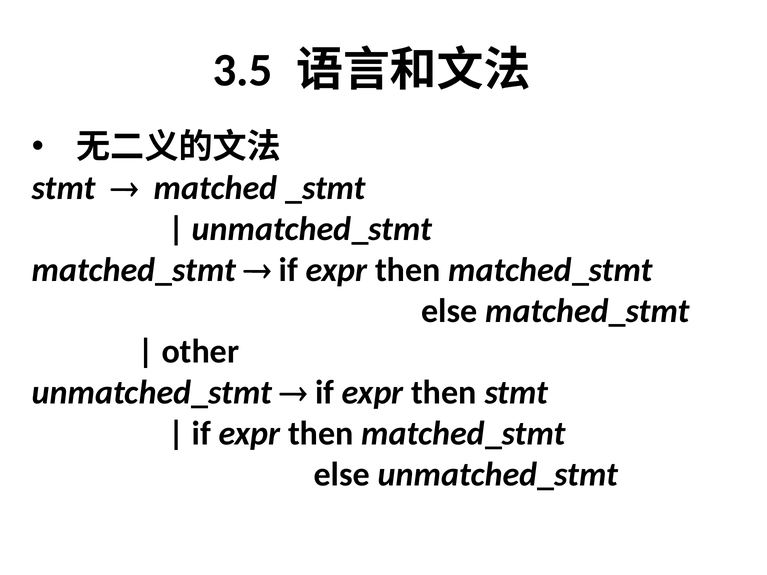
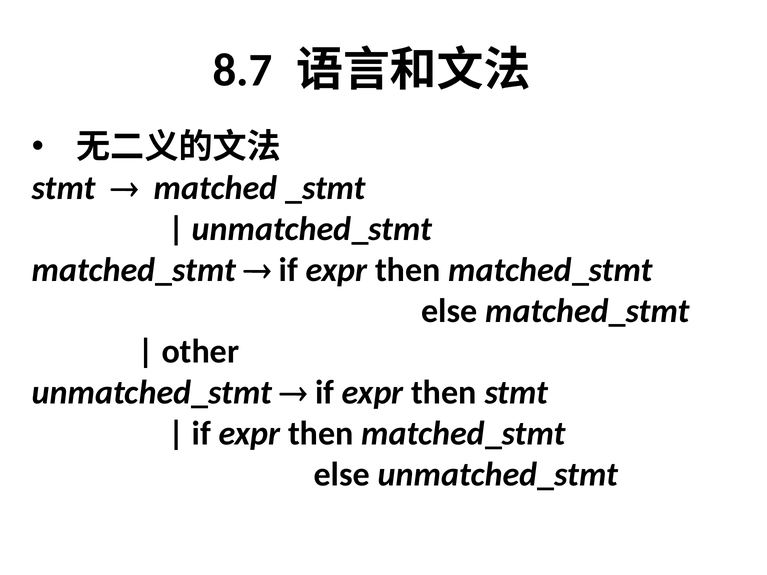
3.5: 3.5 -> 8.7
